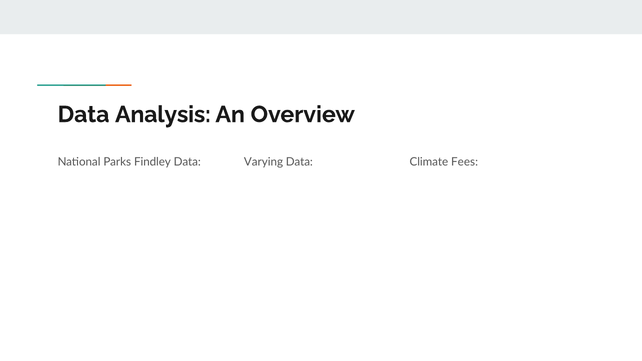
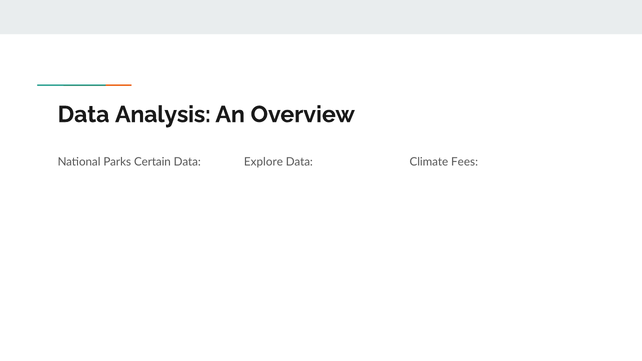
Findley: Findley -> Certain
Varying: Varying -> Explore
